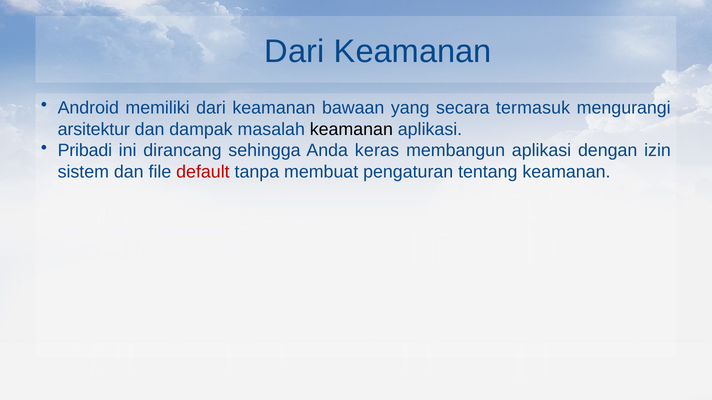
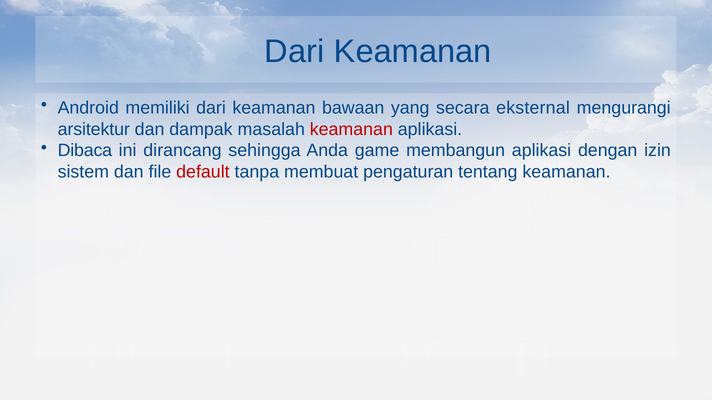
termasuk: termasuk -> eksternal
keamanan at (351, 129) colour: black -> red
Pribadi: Pribadi -> Dibaca
keras: keras -> game
